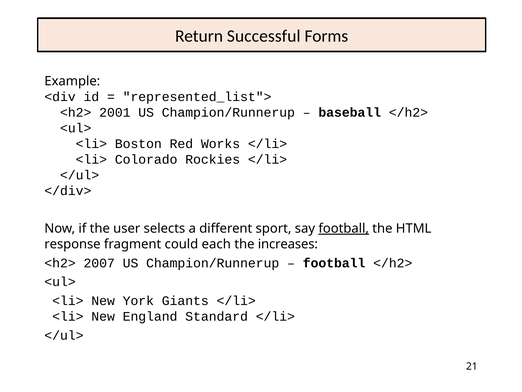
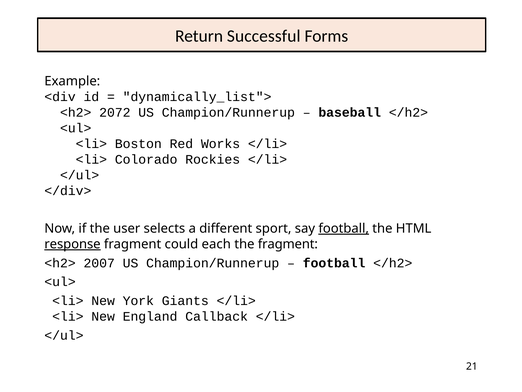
represented_list">: represented_list"> -> dynamically_list">
2001: 2001 -> 2072
response underline: none -> present
the increases: increases -> fragment
Standard: Standard -> Callback
